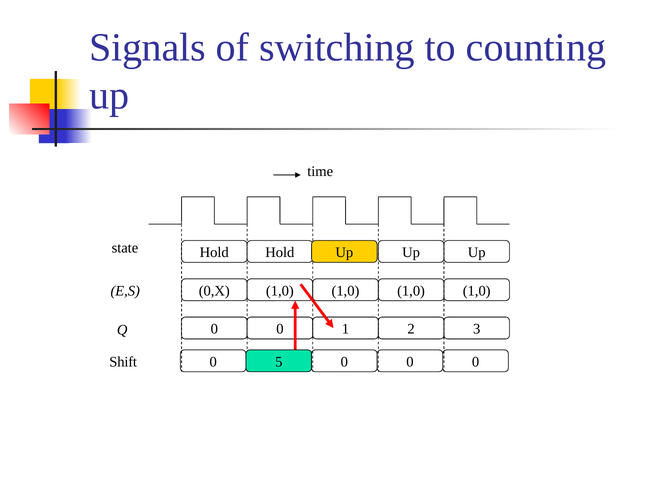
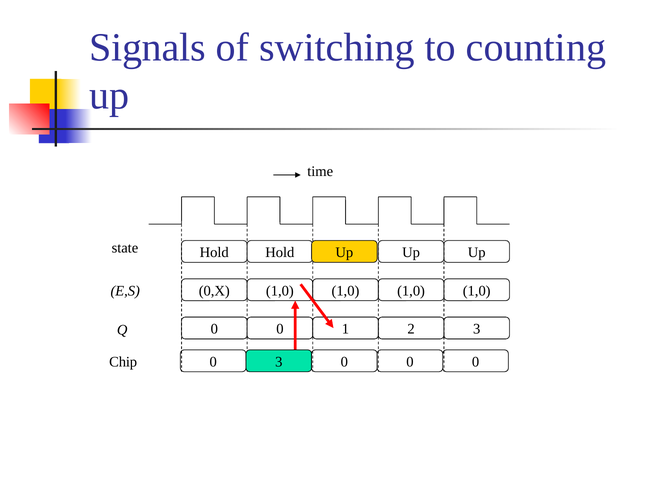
Shift: Shift -> Chip
0 5: 5 -> 3
